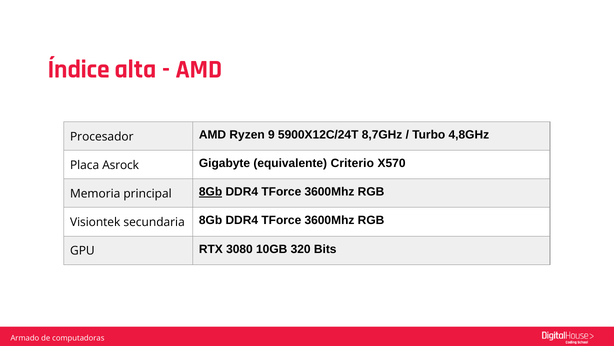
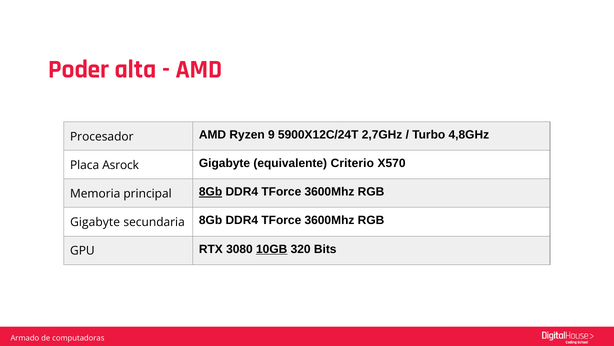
Índice: Índice -> Poder
8,7GHz: 8,7GHz -> 2,7GHz
Visiontek at (95, 222): Visiontek -> Gigabyte
10GB underline: none -> present
